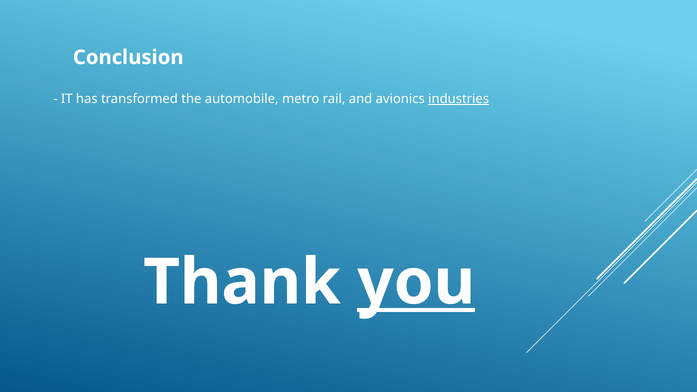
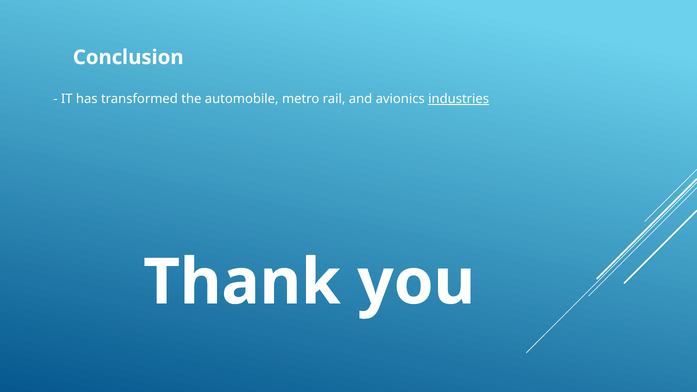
you underline: present -> none
